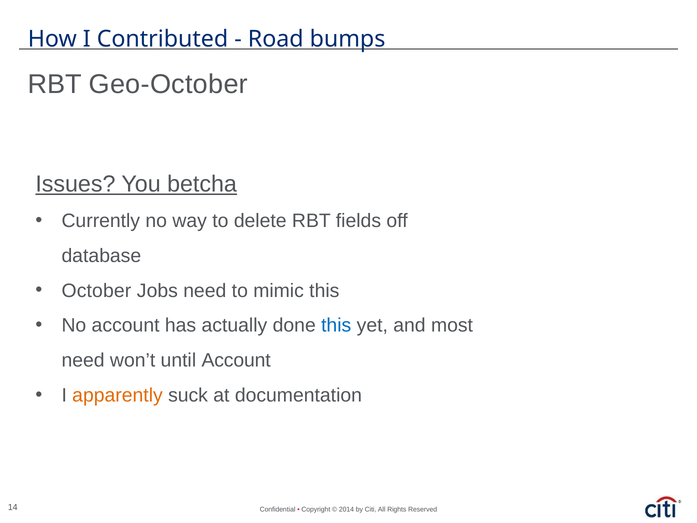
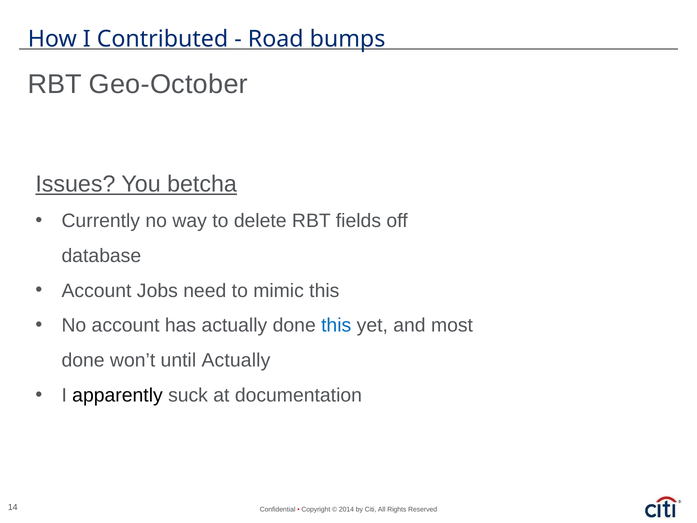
October at (96, 291): October -> Account
need at (83, 360): need -> done
until Account: Account -> Actually
apparently colour: orange -> black
